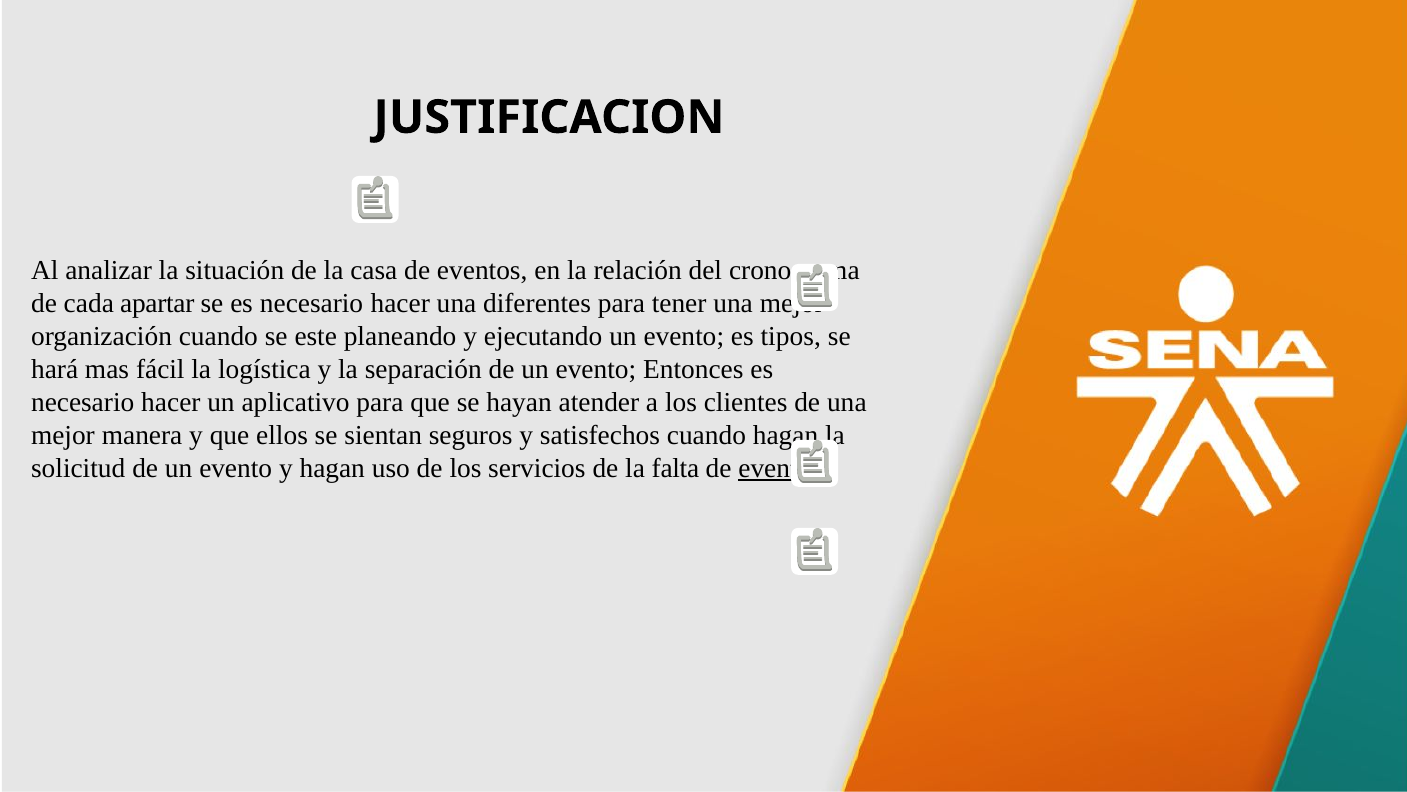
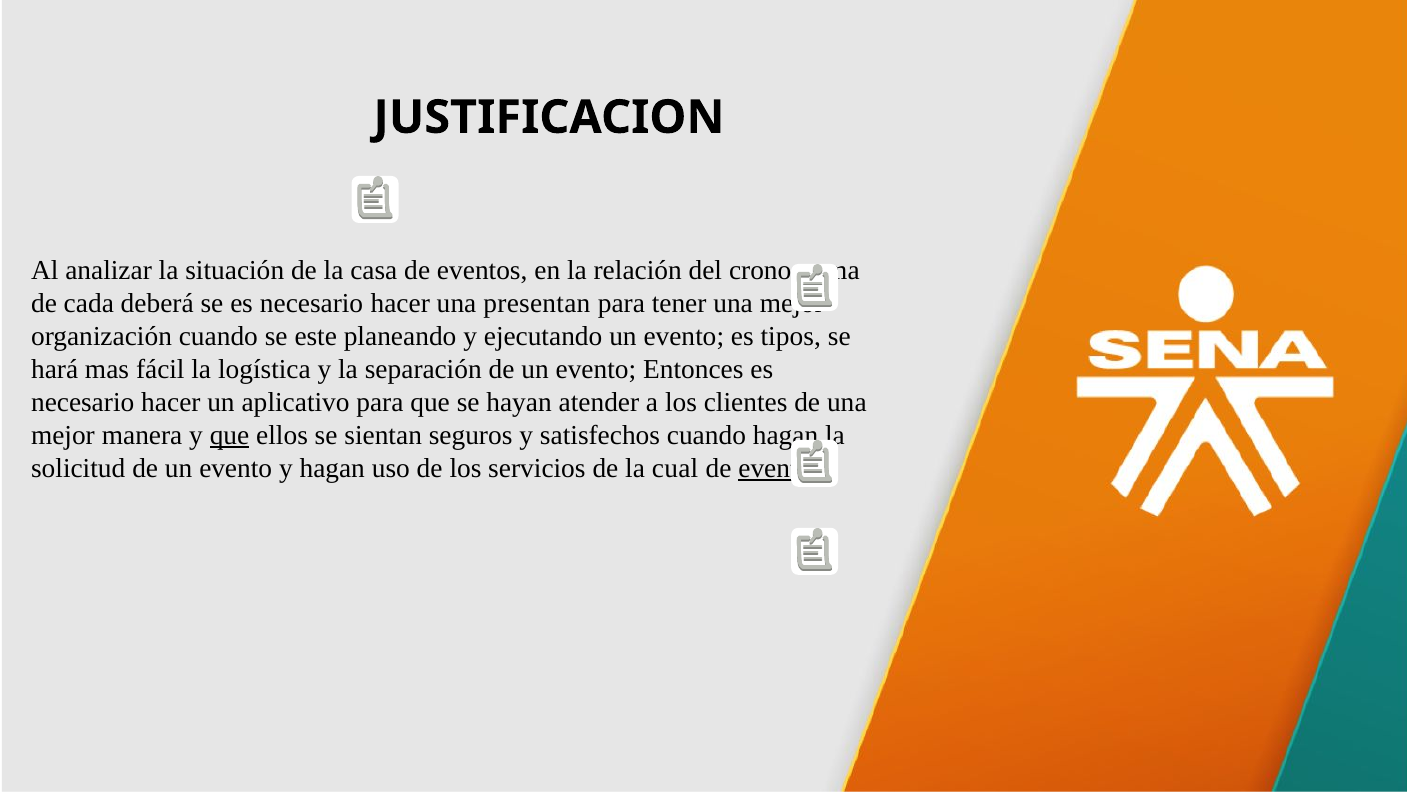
apartar: apartar -> deberá
diferentes: diferentes -> presentan
que at (230, 435) underline: none -> present
falta: falta -> cual
